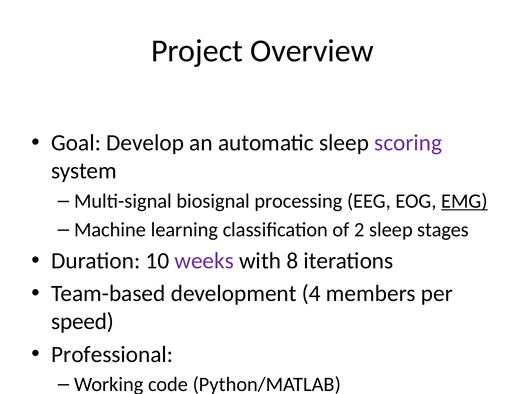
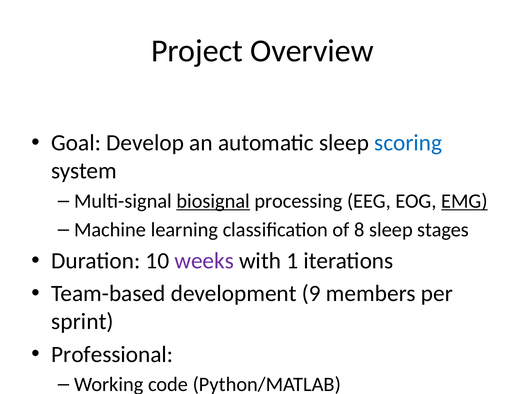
scoring colour: purple -> blue
biosignal underline: none -> present
2: 2 -> 8
8: 8 -> 1
4: 4 -> 9
speed: speed -> sprint
